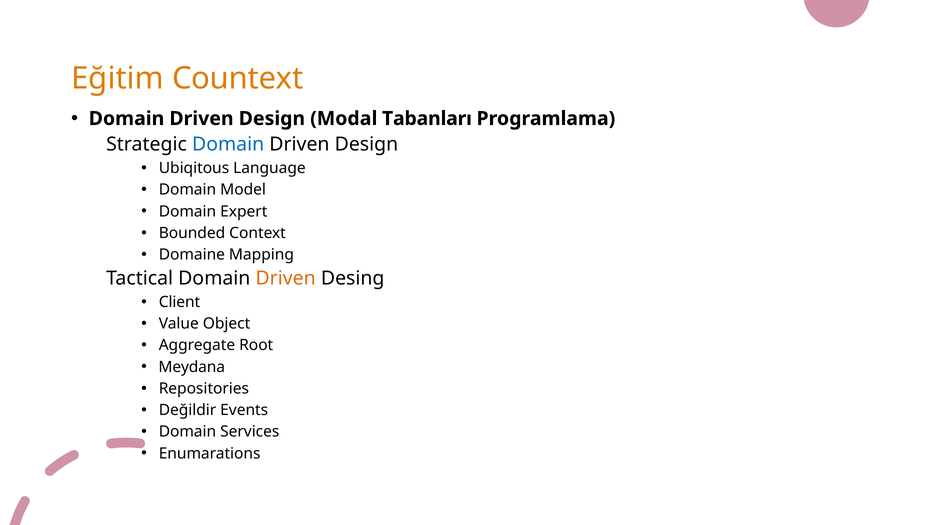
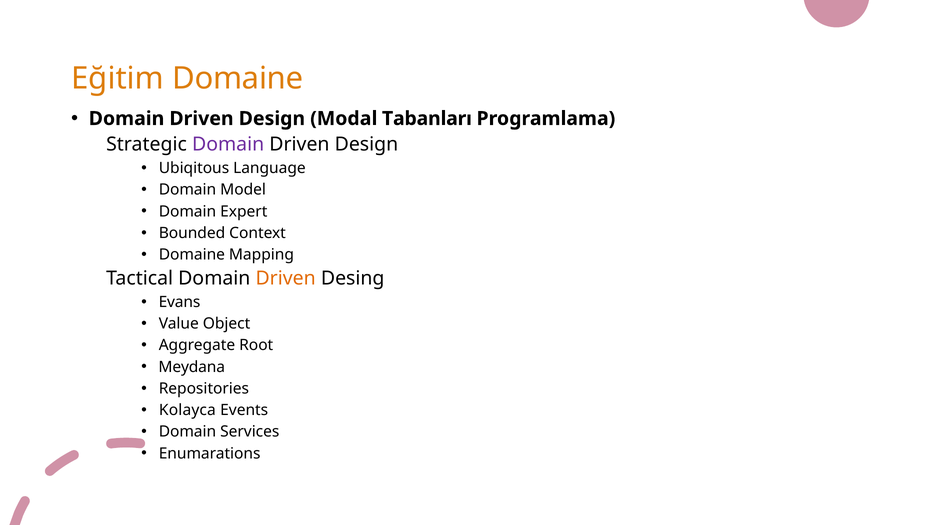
Eğitim Countext: Countext -> Domaine
Domain at (228, 145) colour: blue -> purple
Client: Client -> Evans
Değildir: Değildir -> Kolayca
